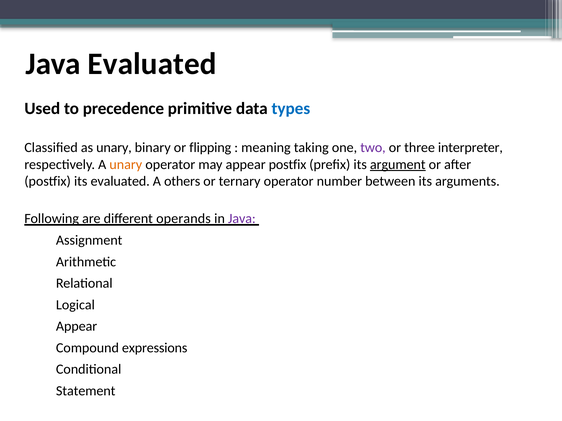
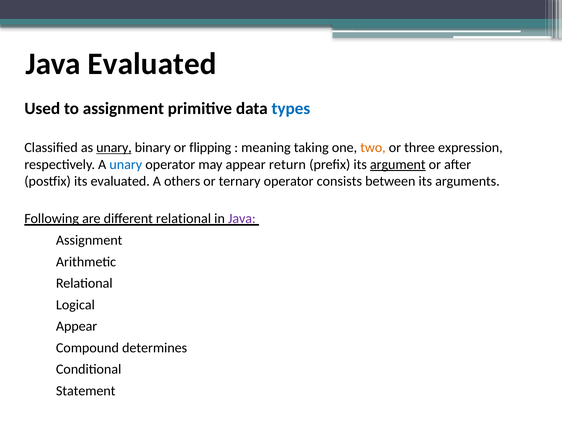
to precedence: precedence -> assignment
unary at (114, 148) underline: none -> present
two colour: purple -> orange
interpreter: interpreter -> expression
unary at (126, 165) colour: orange -> blue
appear postfix: postfix -> return
number: number -> consists
different operands: operands -> relational
expressions: expressions -> determines
